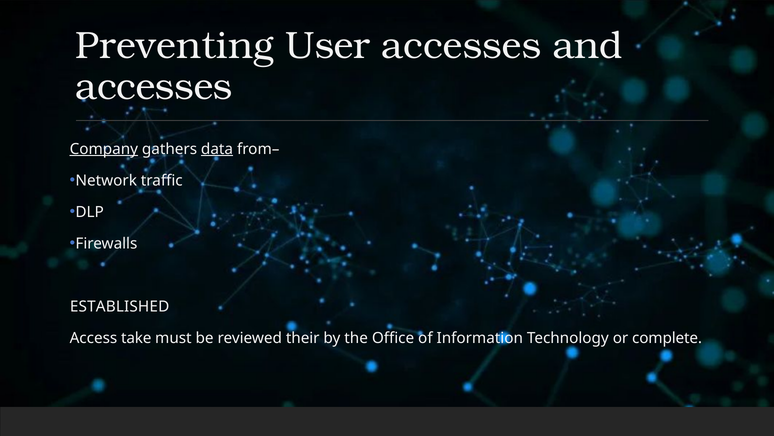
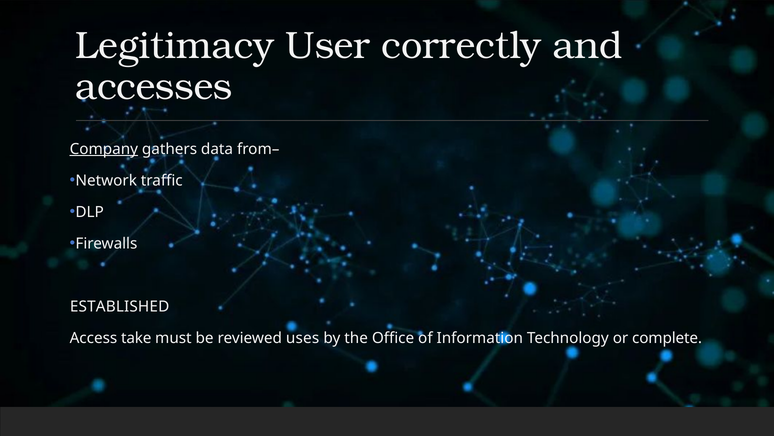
Preventing: Preventing -> Legitimacy
User accesses: accesses -> correctly
data underline: present -> none
their: their -> uses
